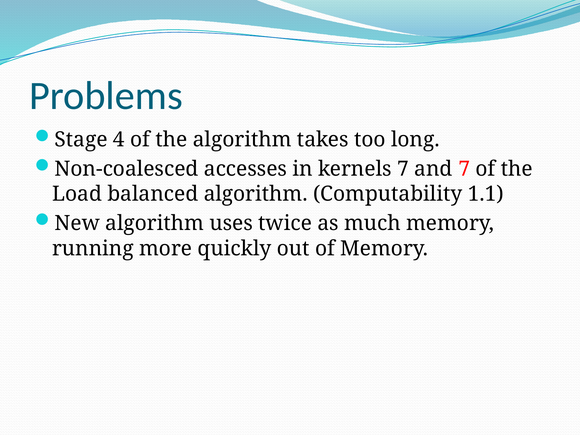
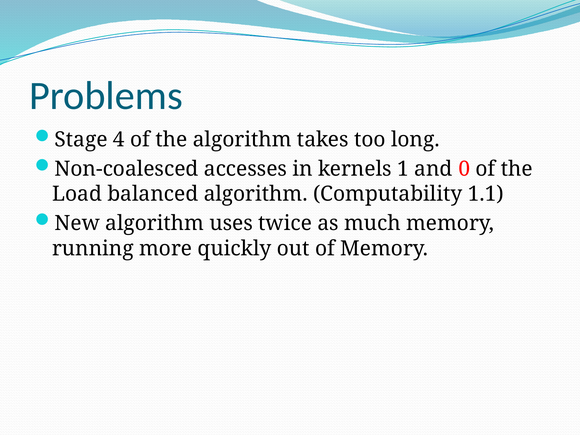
kernels 7: 7 -> 1
and 7: 7 -> 0
